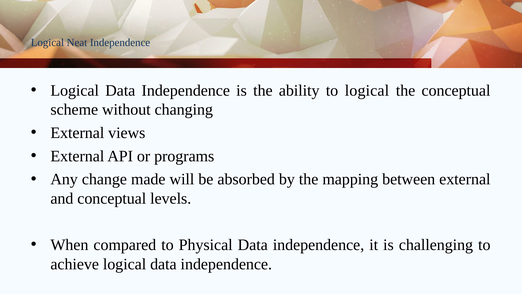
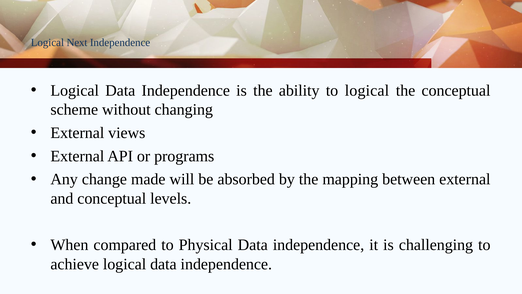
Neat: Neat -> Next
